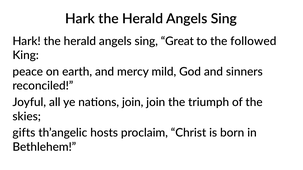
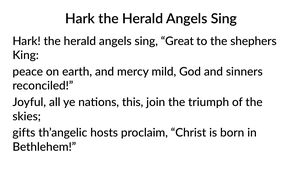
followed: followed -> shephers
nations join: join -> this
